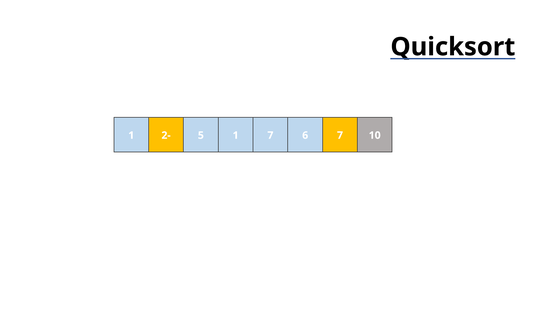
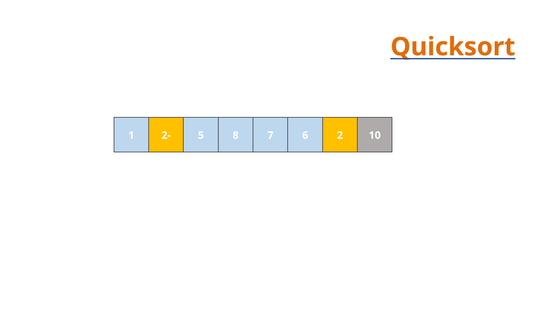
Quicksort colour: black -> orange
5 1: 1 -> 8
6 7: 7 -> 2
